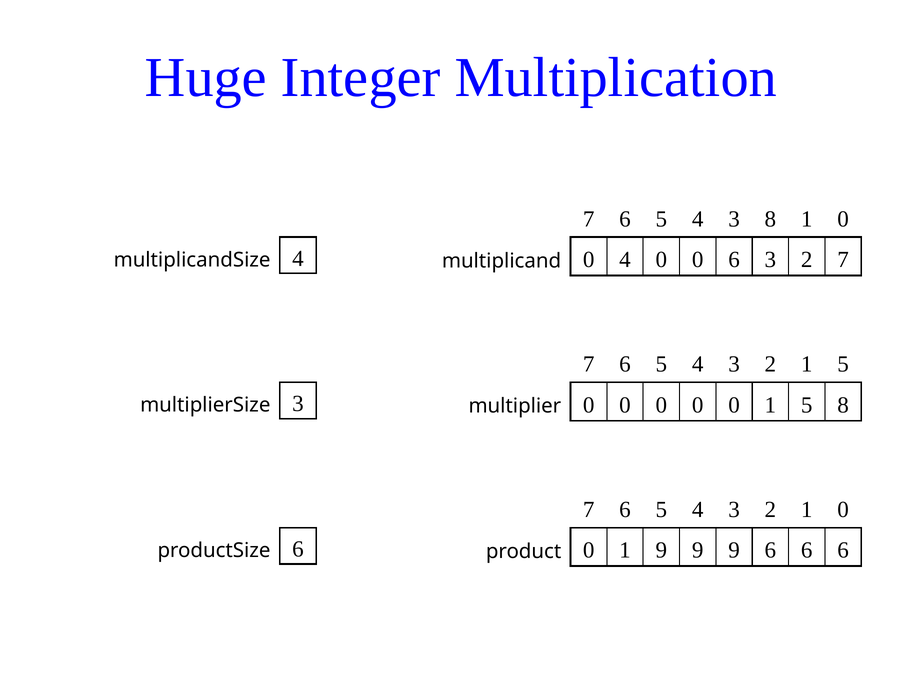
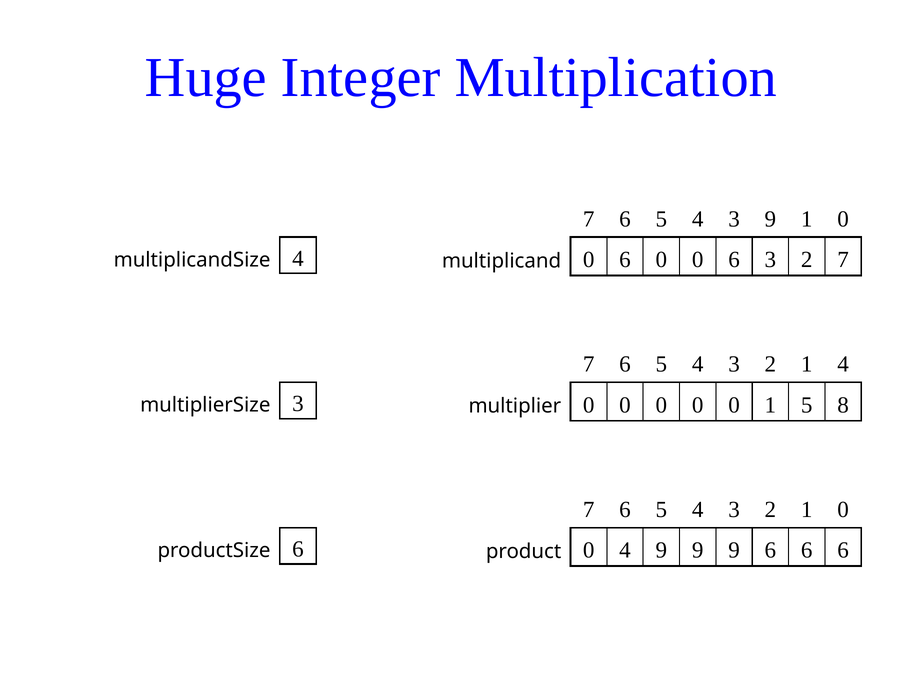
3 8: 8 -> 9
multiplicand 0 4: 4 -> 6
2 1 5: 5 -> 4
product 0 1: 1 -> 4
